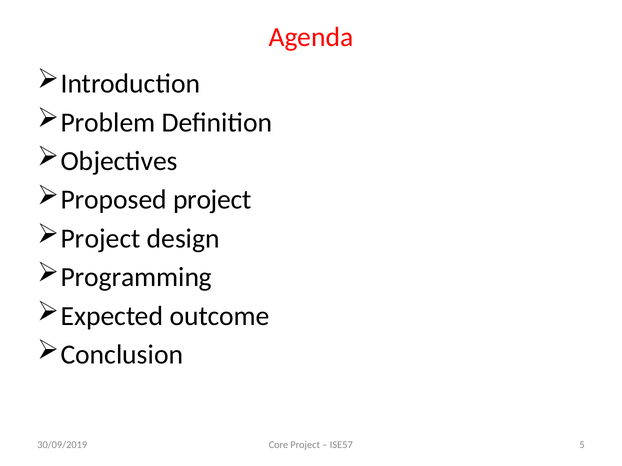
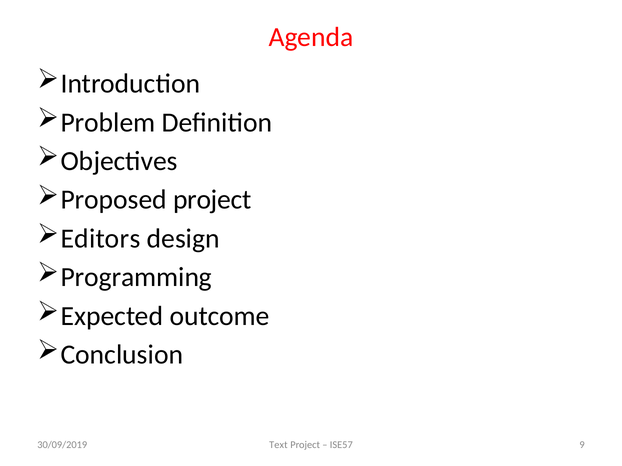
Project at (101, 239): Project -> Editors
Core: Core -> Text
5: 5 -> 9
